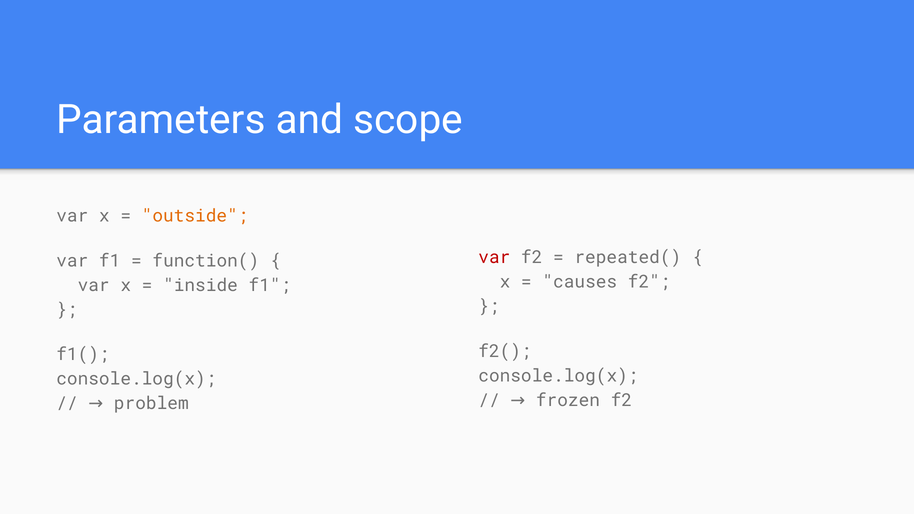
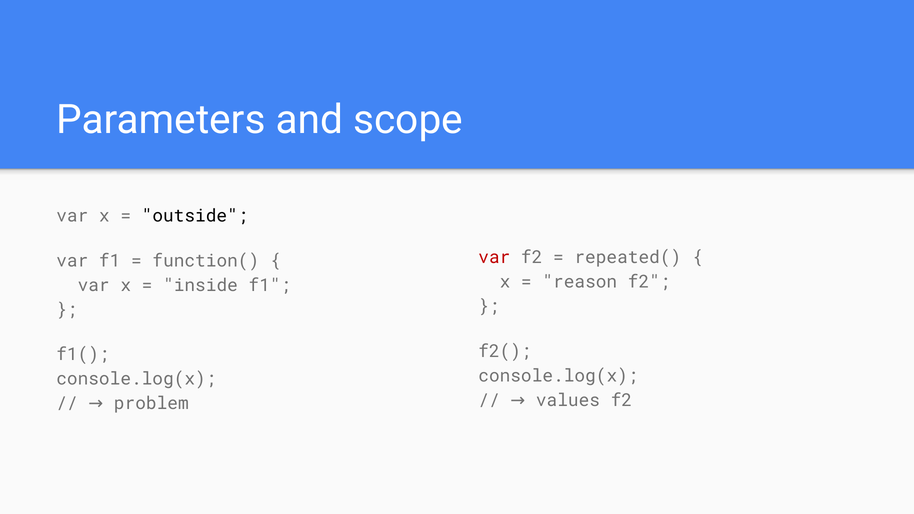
outside colour: orange -> black
causes: causes -> reason
frozen: frozen -> values
